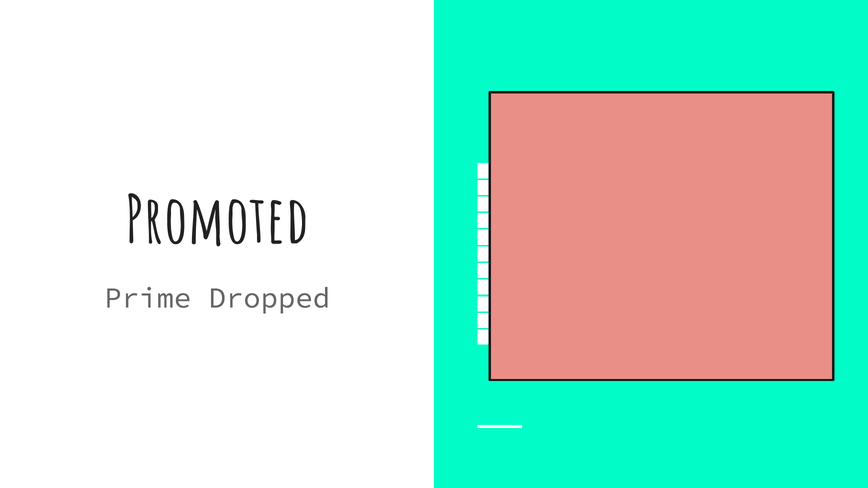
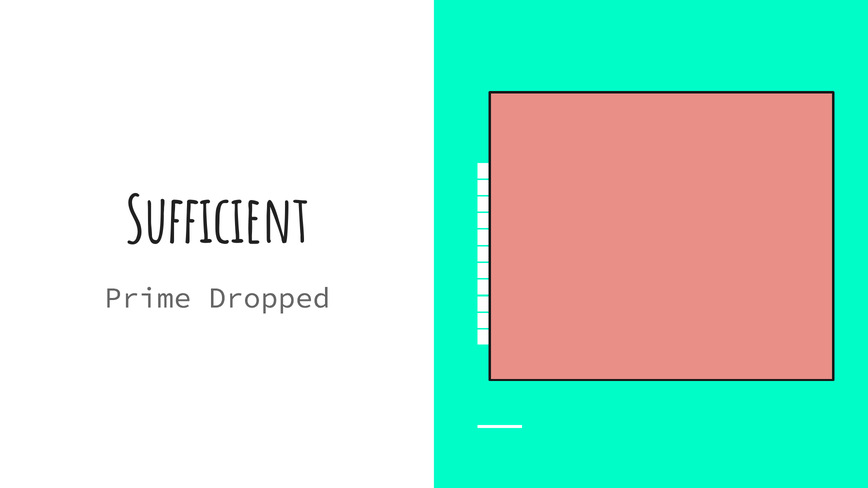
Promoted: Promoted -> Sufficient
